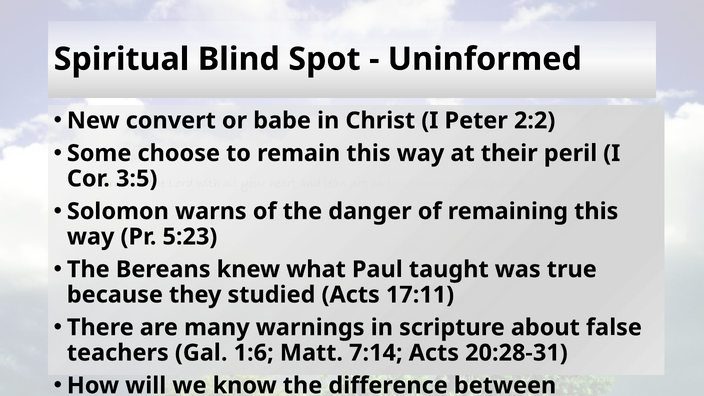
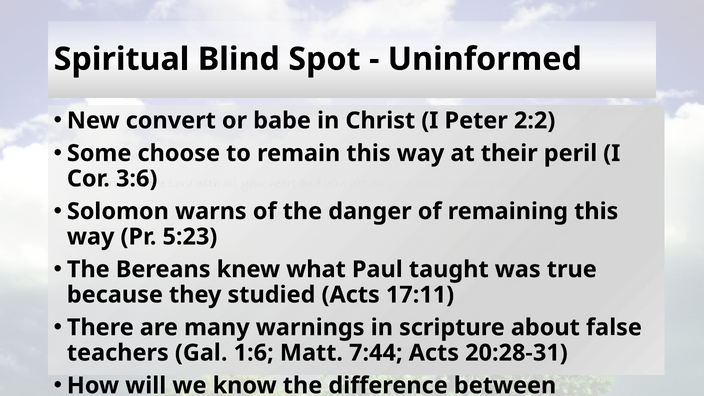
3:5: 3:5 -> 3:6
7:14: 7:14 -> 7:44
